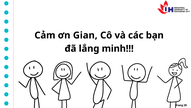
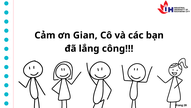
minh: minh -> công
